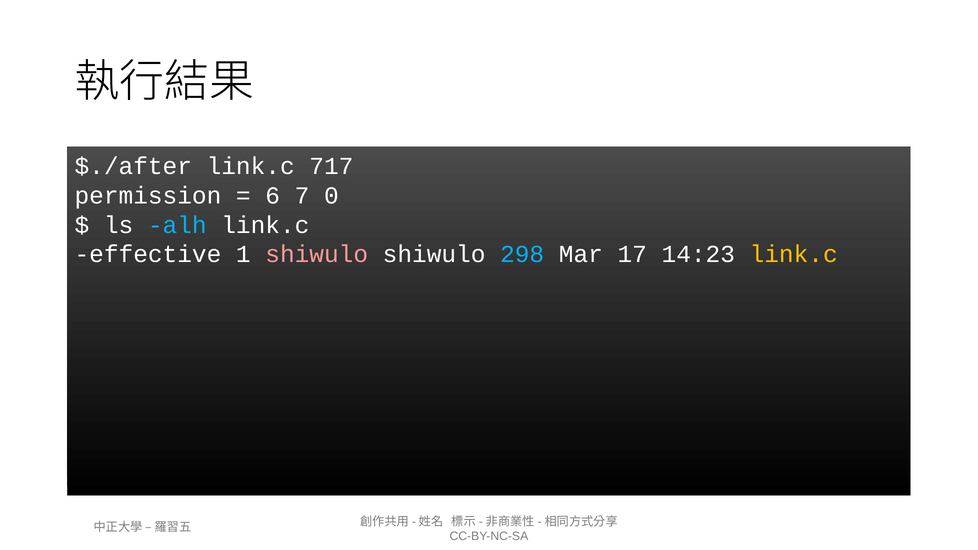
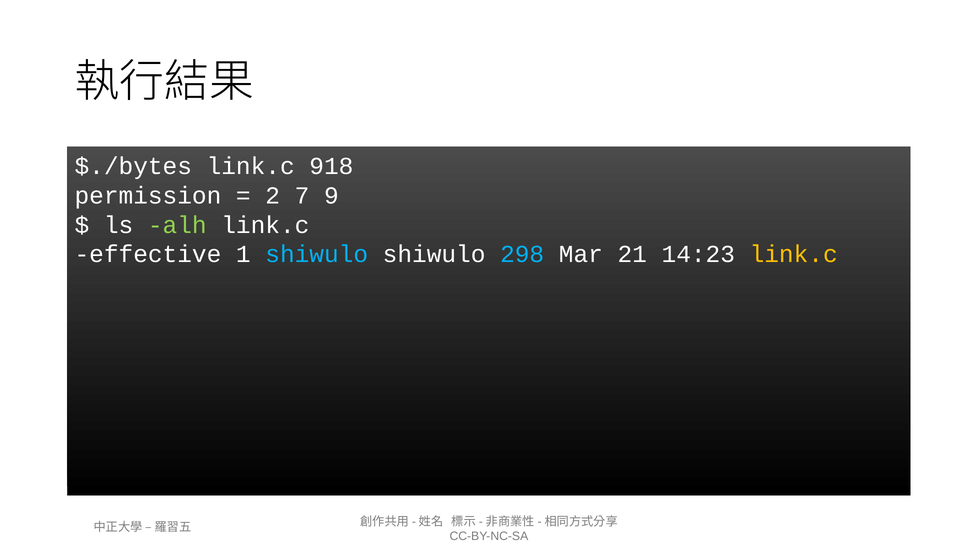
$./after: $./after -> $./bytes
717: 717 -> 918
6: 6 -> 2
0: 0 -> 9
alh colour: light blue -> light green
shiwulo at (317, 254) colour: pink -> light blue
17: 17 -> 21
